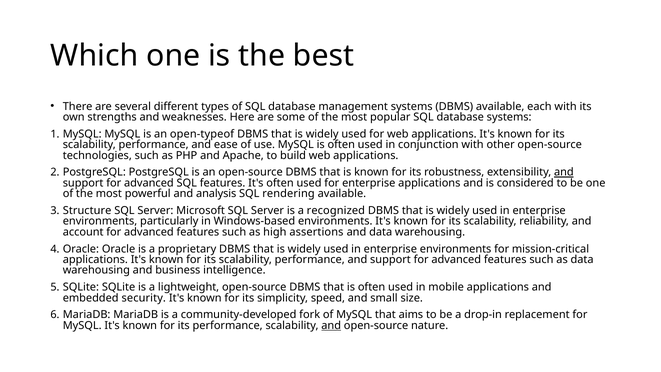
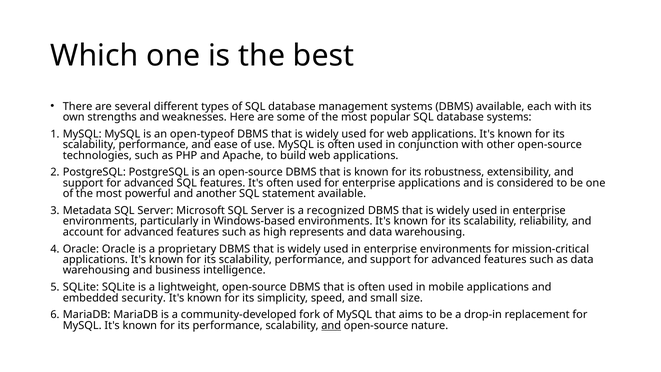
and at (564, 172) underline: present -> none
analysis: analysis -> another
rendering: rendering -> statement
Structure: Structure -> Metadata
assertions: assertions -> represents
